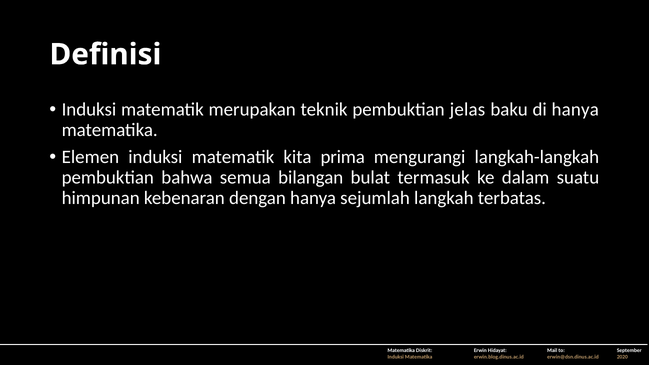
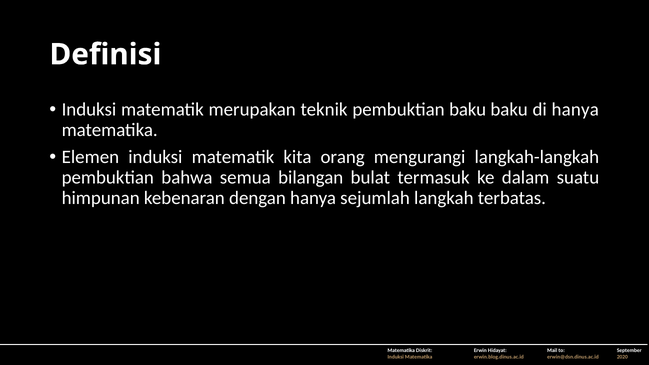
pembuktian jelas: jelas -> baku
prima: prima -> orang
